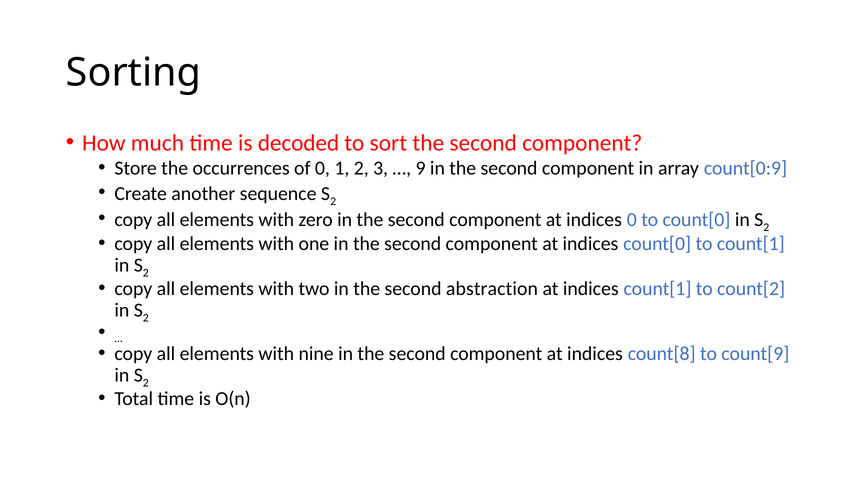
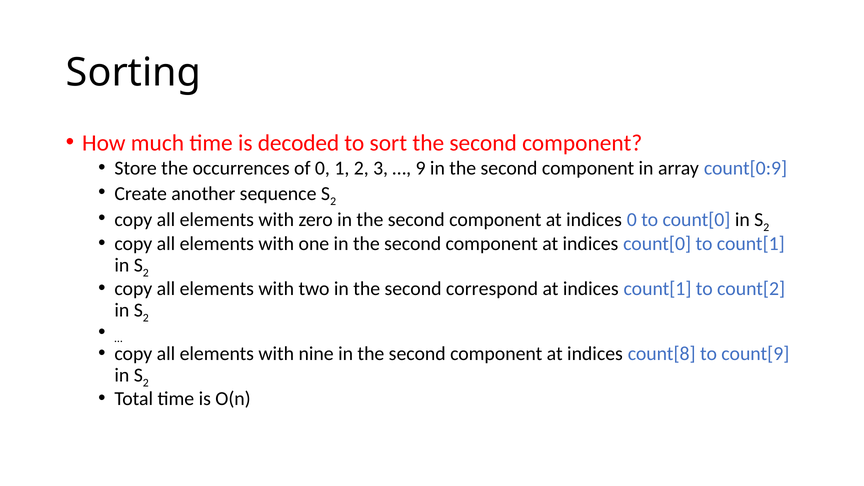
abstraction: abstraction -> correspond
